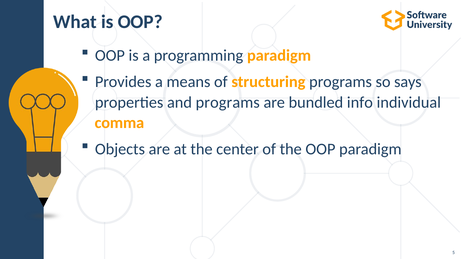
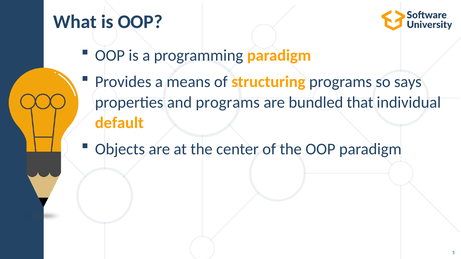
info: info -> that
comma: comma -> default
